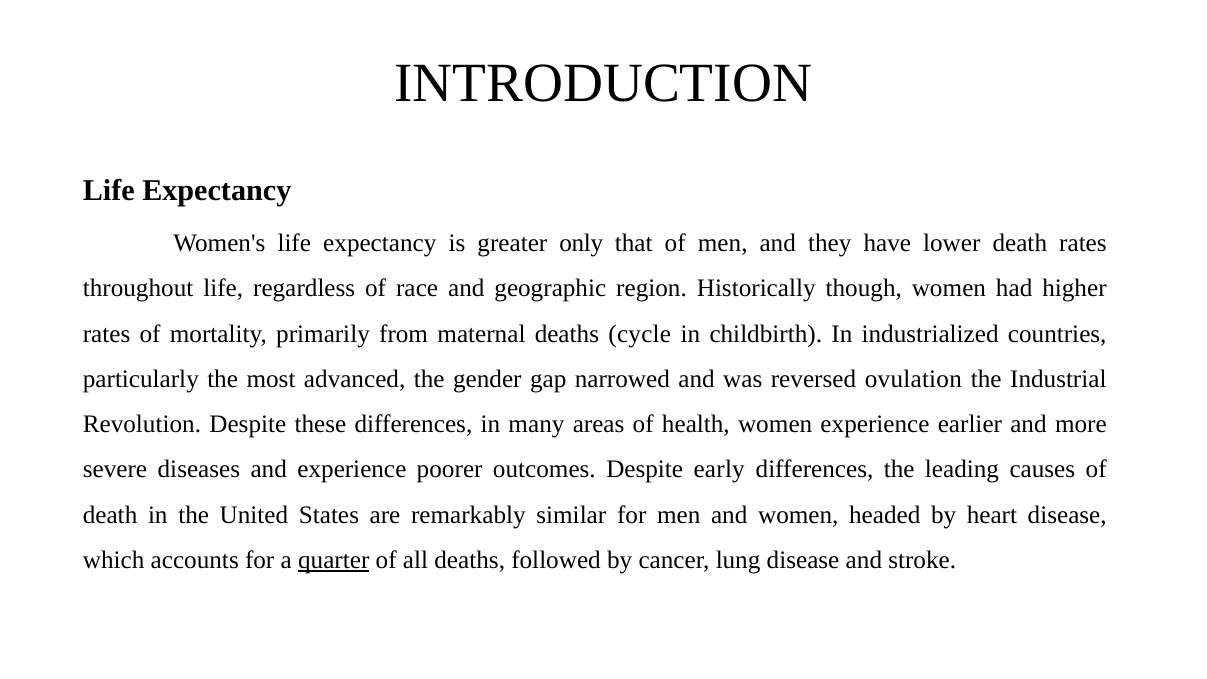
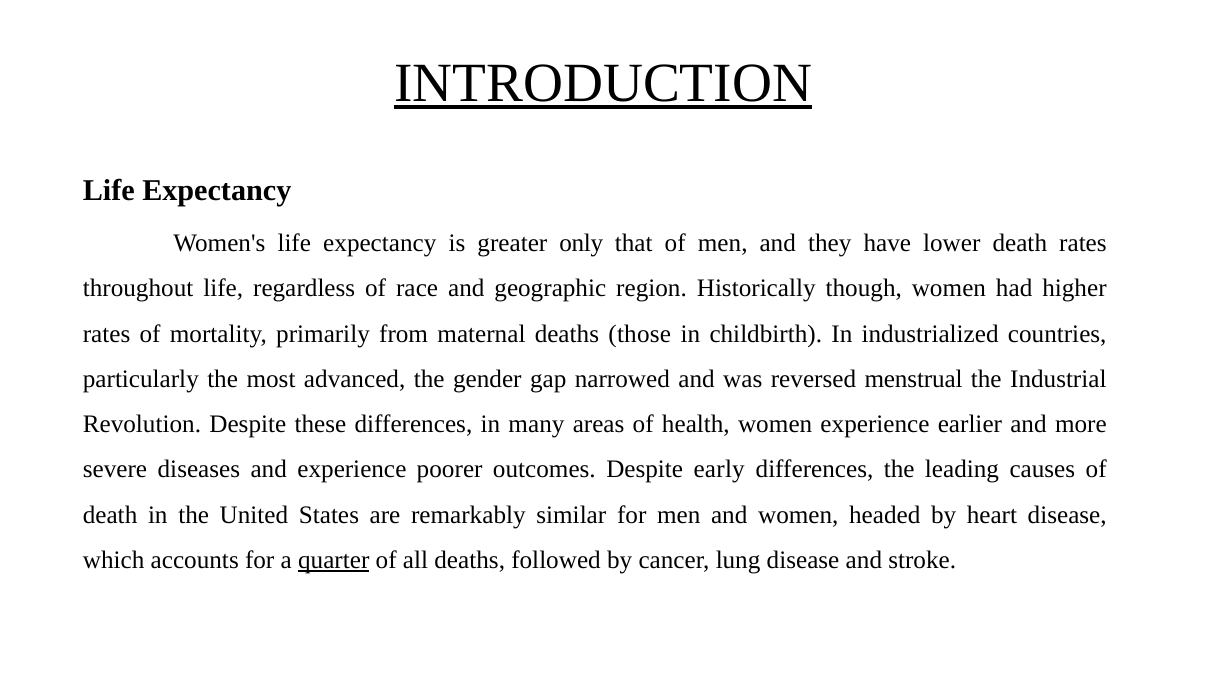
INTRODUCTION underline: none -> present
cycle: cycle -> those
ovulation: ovulation -> menstrual
